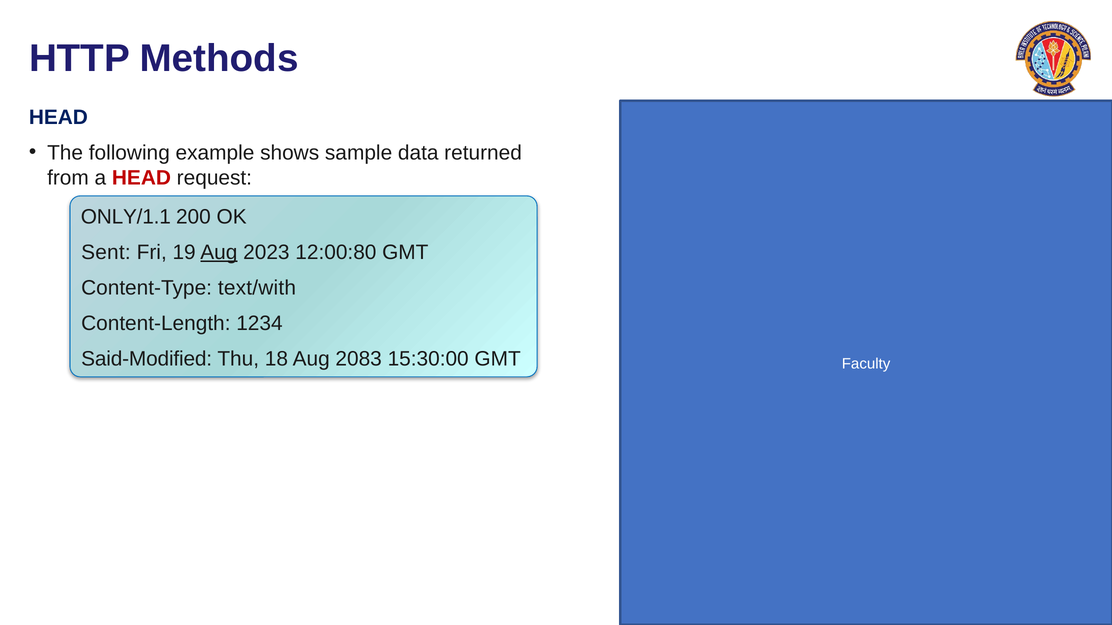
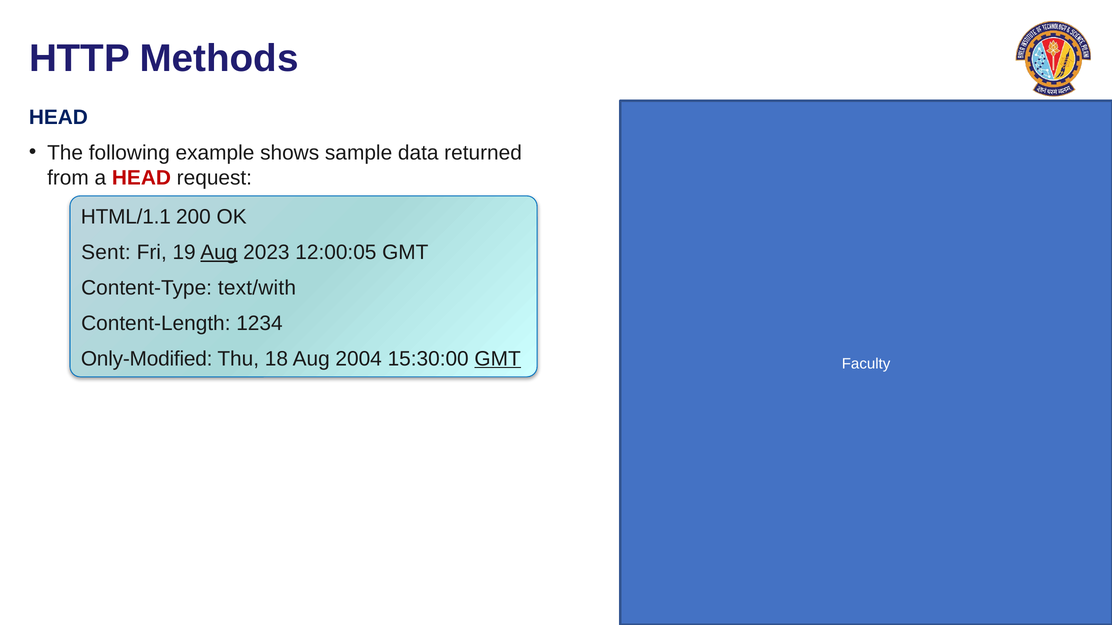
ONLY/1.1: ONLY/1.1 -> HTML/1.1
12:00:80: 12:00:80 -> 12:00:05
Said-Modified: Said-Modified -> Only-Modified
2083: 2083 -> 2004
GMT at (498, 359) underline: none -> present
